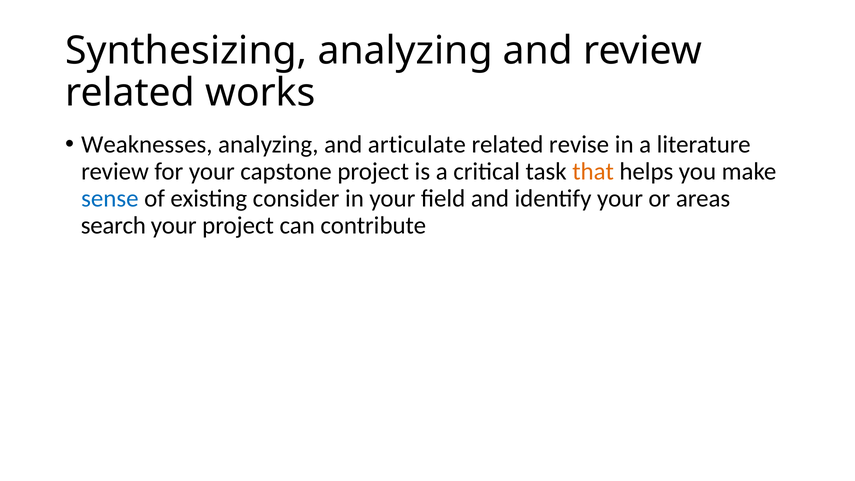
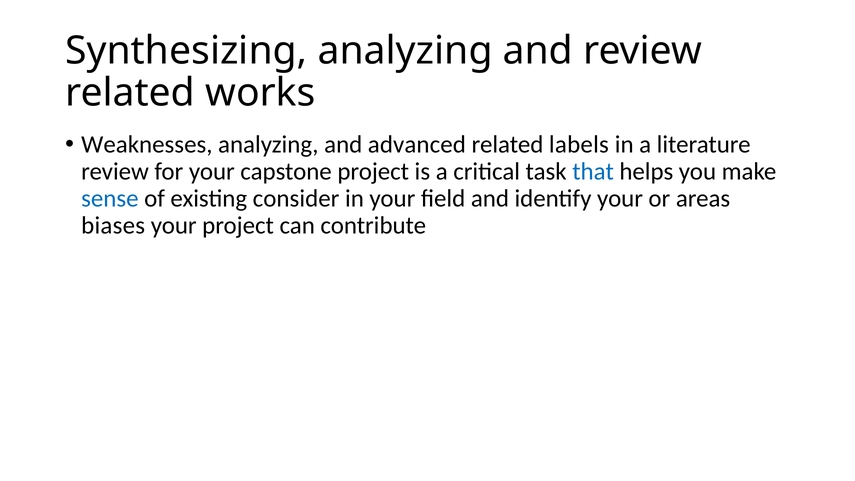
articulate: articulate -> advanced
revise: revise -> labels
that colour: orange -> blue
search: search -> biases
